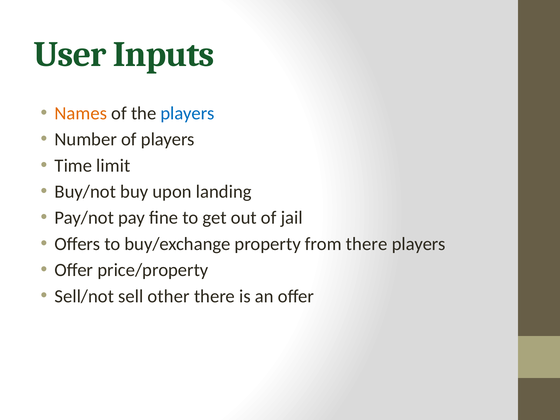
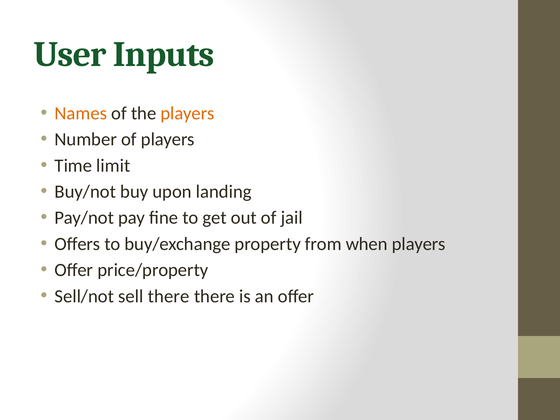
players at (187, 113) colour: blue -> orange
from there: there -> when
sell other: other -> there
